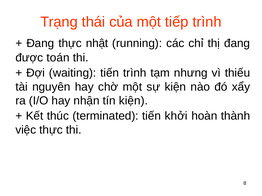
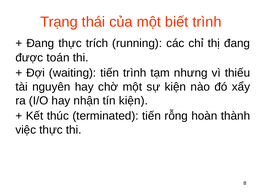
tiếp: tiếp -> biết
nhật: nhật -> trích
khởi: khởi -> rỗng
